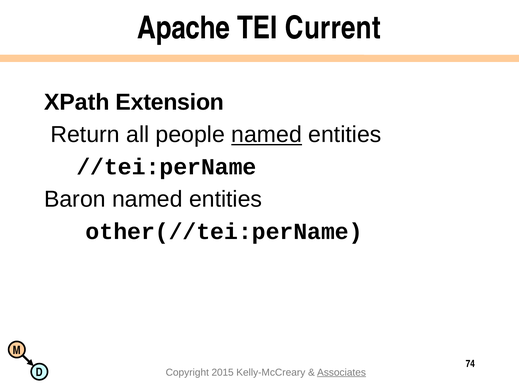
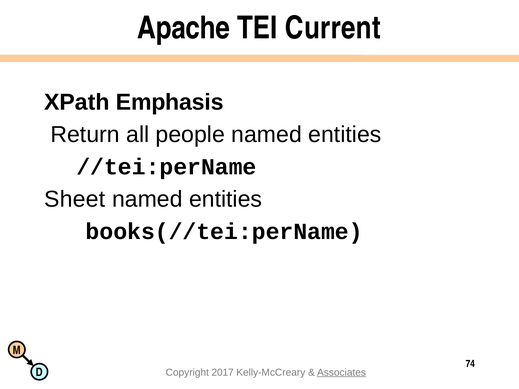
Extension: Extension -> Emphasis
named at (267, 135) underline: present -> none
Baron: Baron -> Sheet
other(//tei:perName: other(//tei:perName -> books(//tei:perName
2015: 2015 -> 2017
